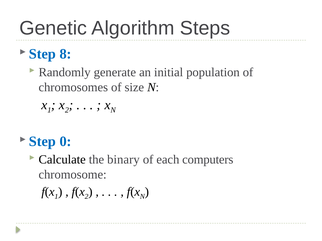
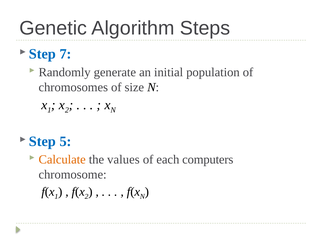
8: 8 -> 7
0: 0 -> 5
Calculate colour: black -> orange
binary: binary -> values
